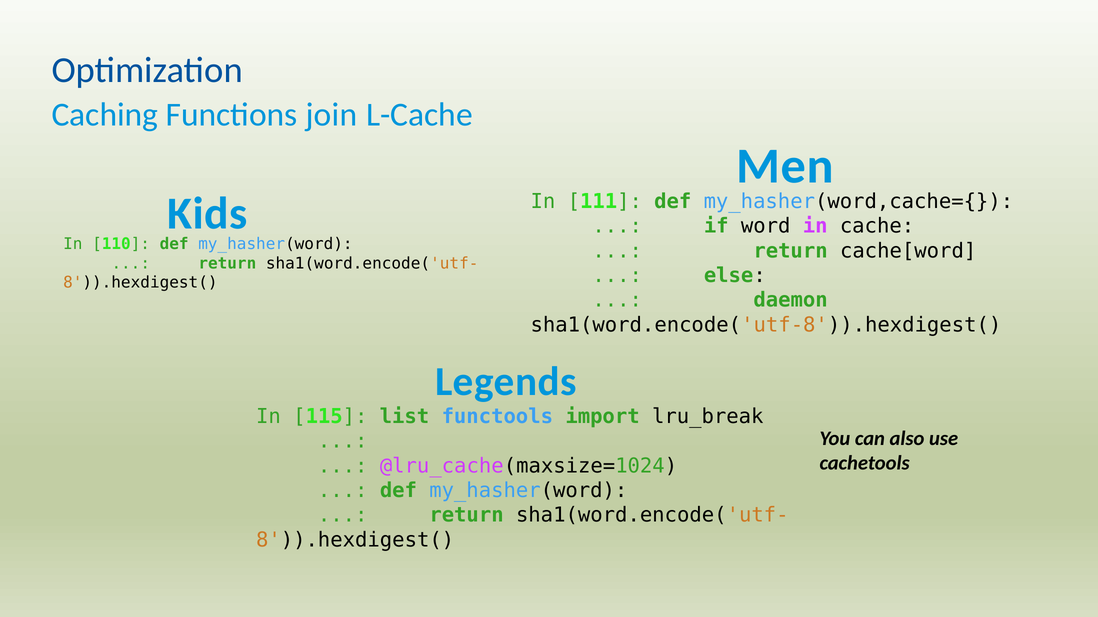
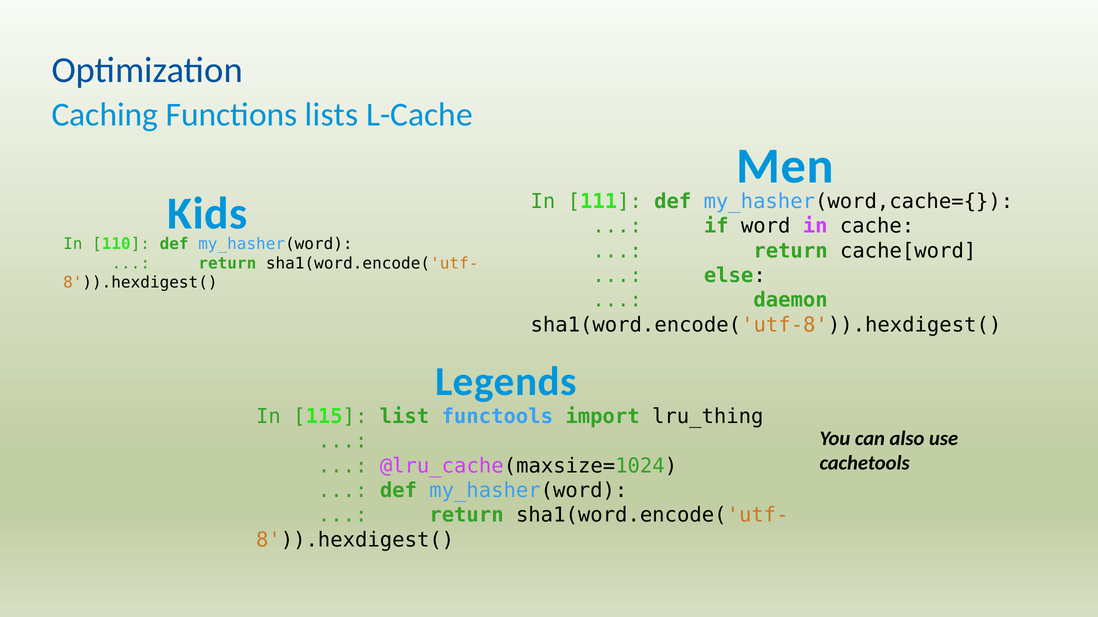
join: join -> lists
lru_break: lru_break -> lru_thing
